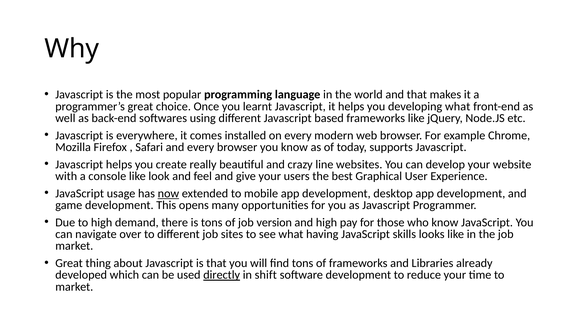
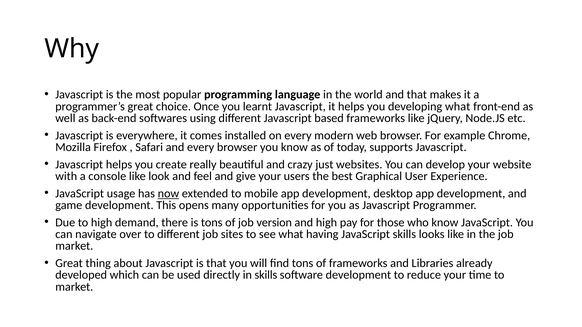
line: line -> just
directly underline: present -> none
in shift: shift -> skills
